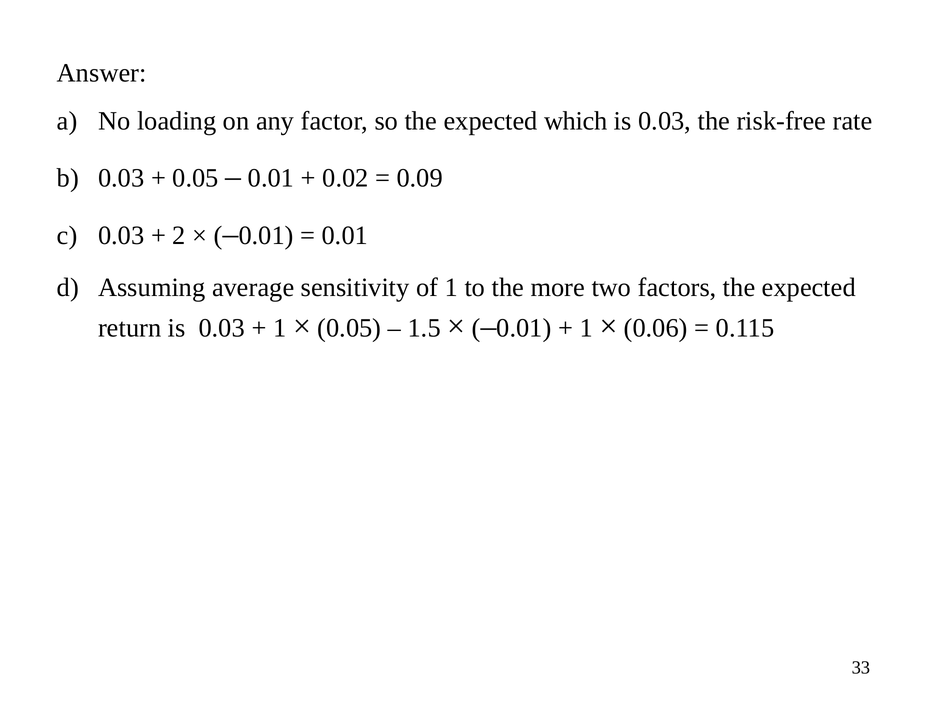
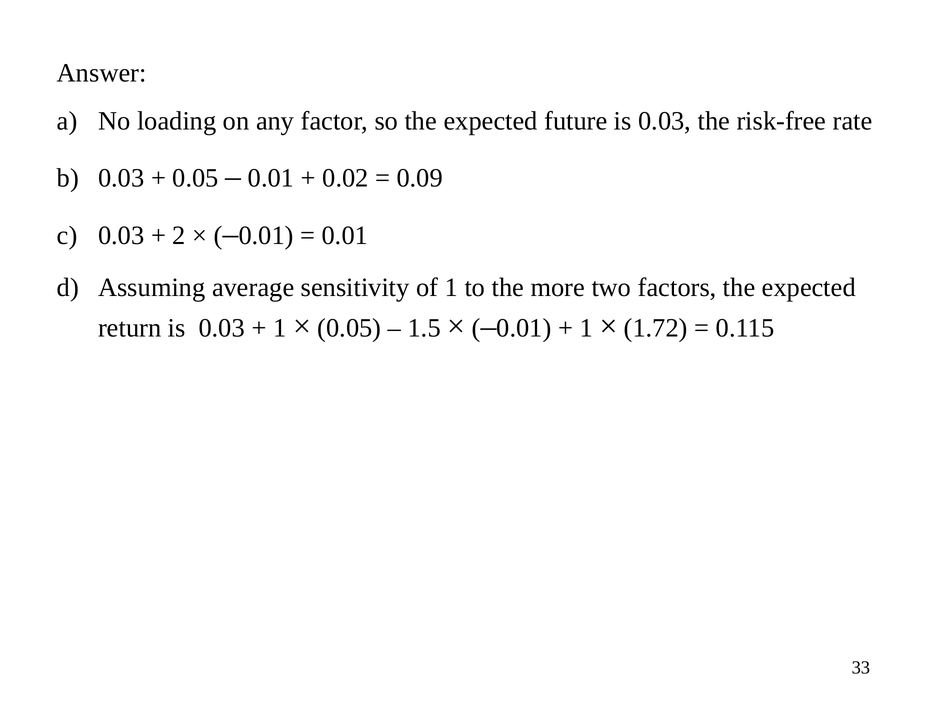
which: which -> future
0.06: 0.06 -> 1.72
